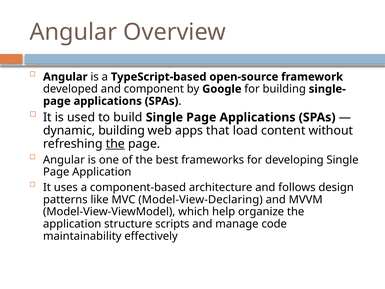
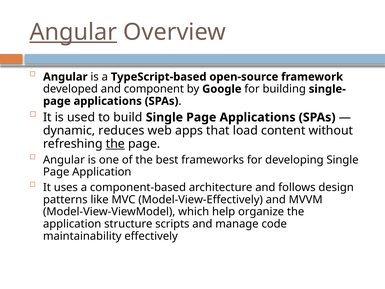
Angular at (73, 32) underline: none -> present
dynamic building: building -> reduces
Model-View-Declaring: Model-View-Declaring -> Model-View-Effectively
